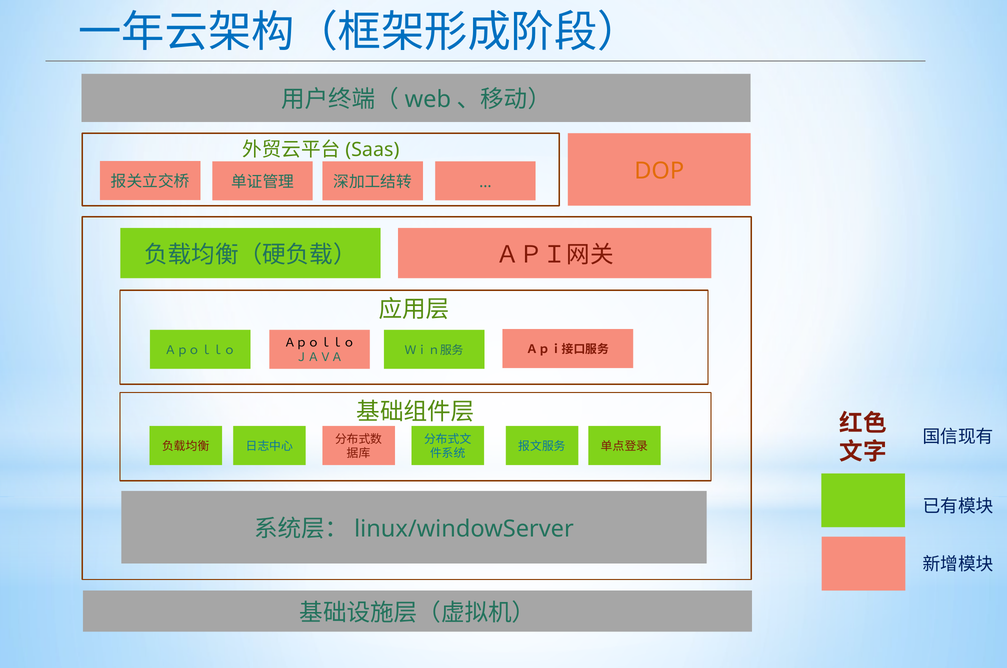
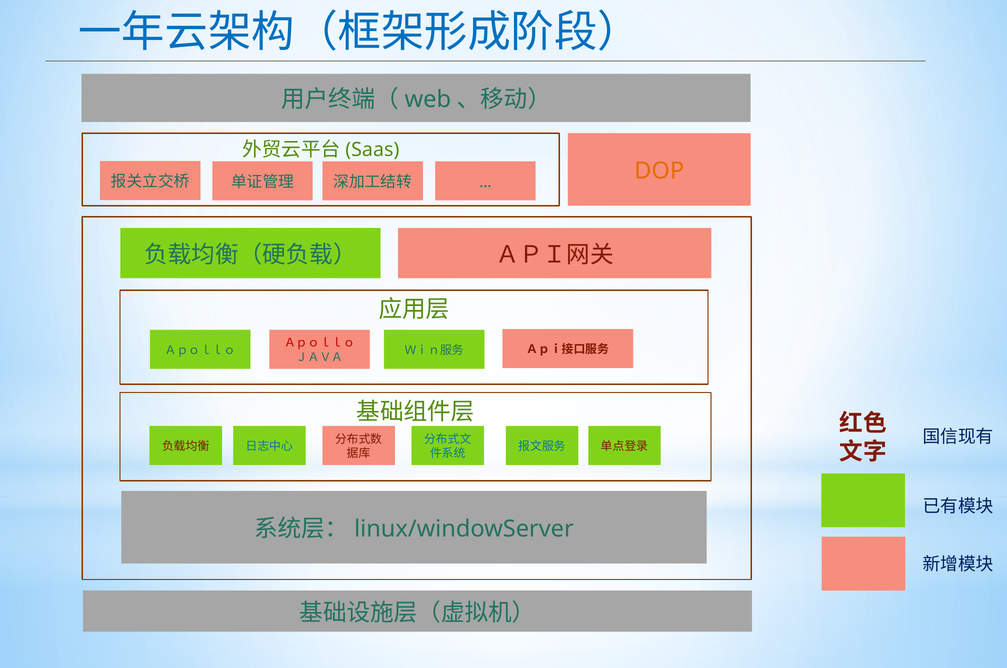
Ａｐｏｌｌｏ at (320, 343) colour: black -> red
